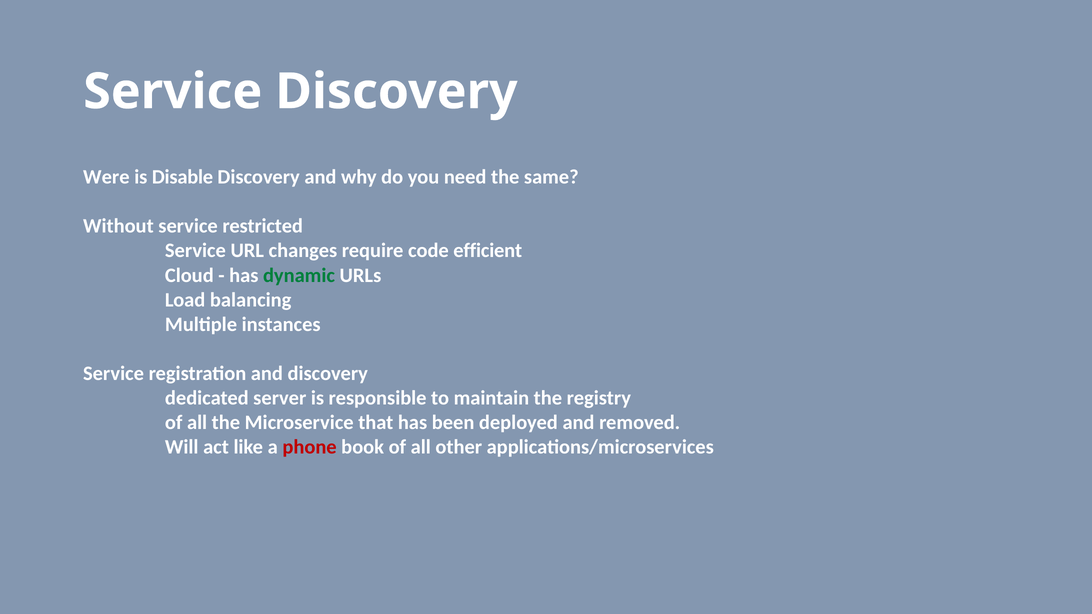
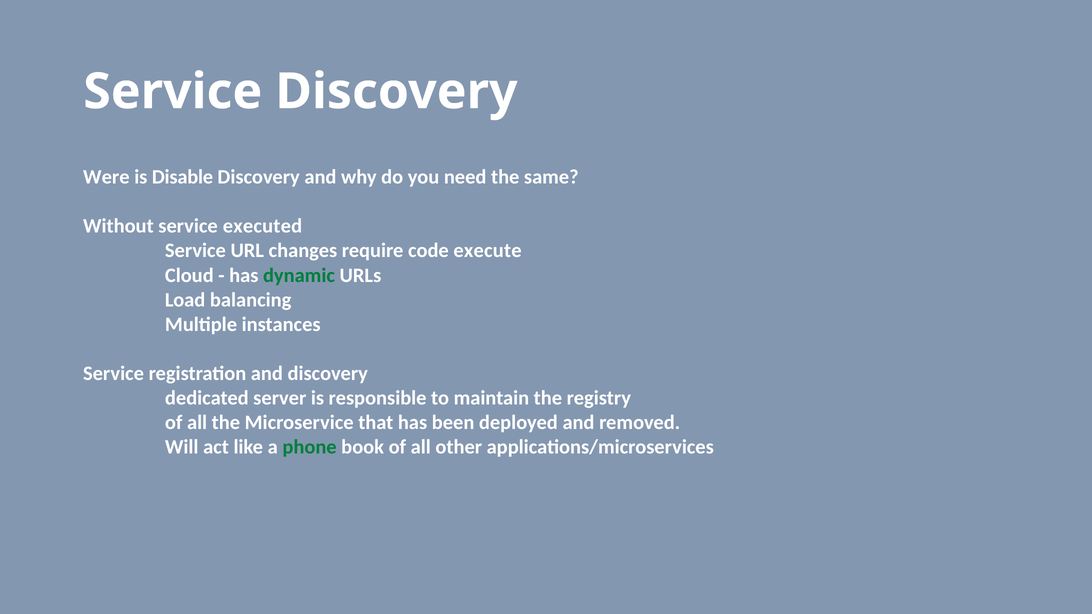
restricted: restricted -> executed
efficient: efficient -> execute
phone colour: red -> green
